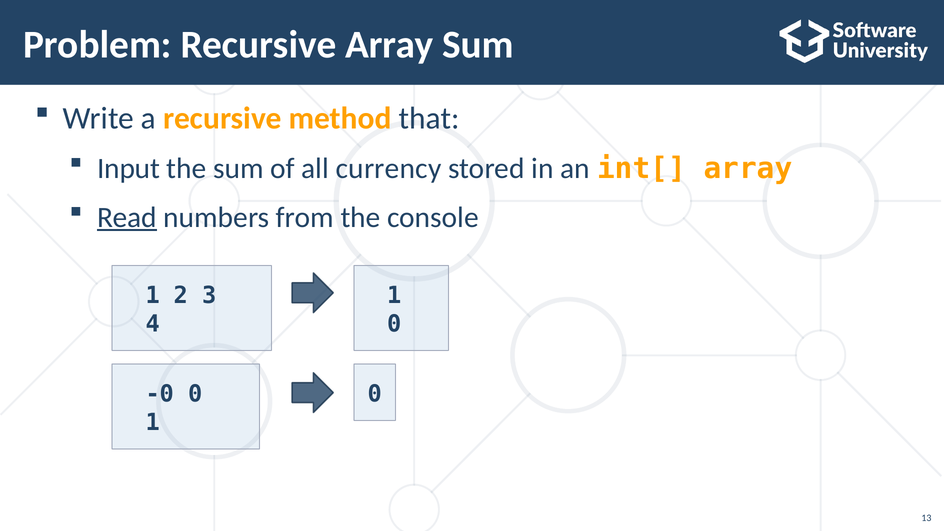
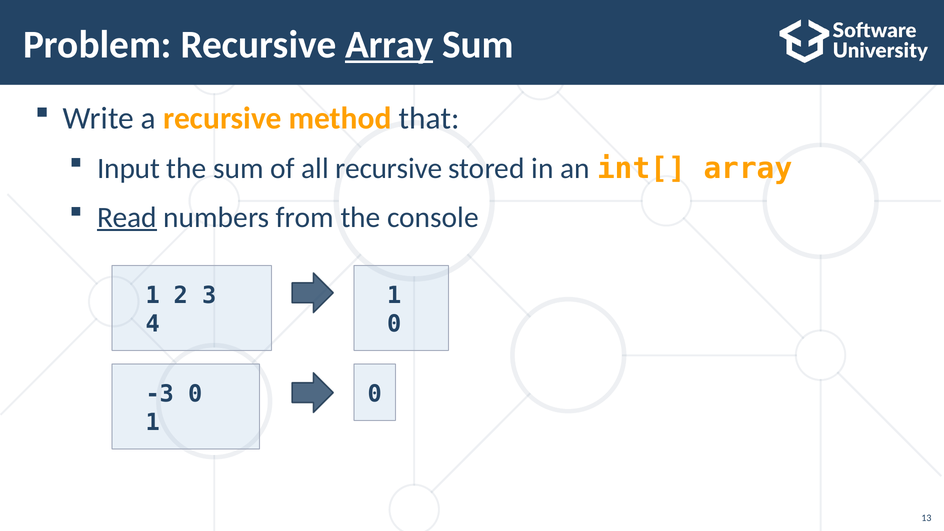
Array at (389, 45) underline: none -> present
all currency: currency -> recursive
-0: -0 -> -3
